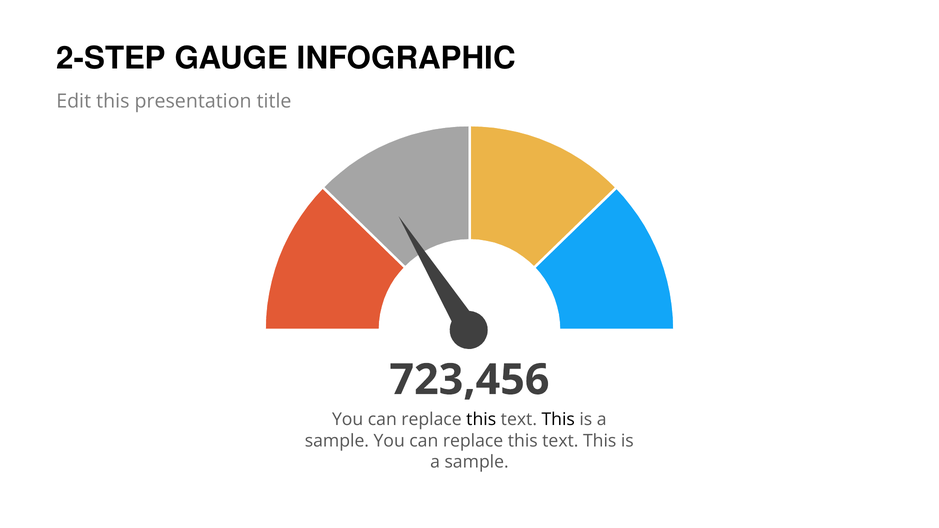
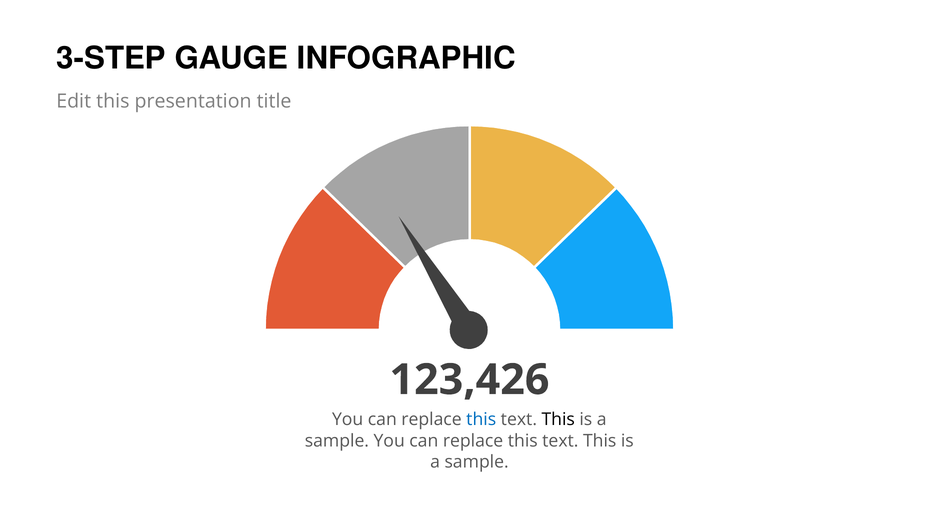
2-STEP: 2-STEP -> 3-STEP
723,456: 723,456 -> 123,426
this at (481, 420) colour: black -> blue
